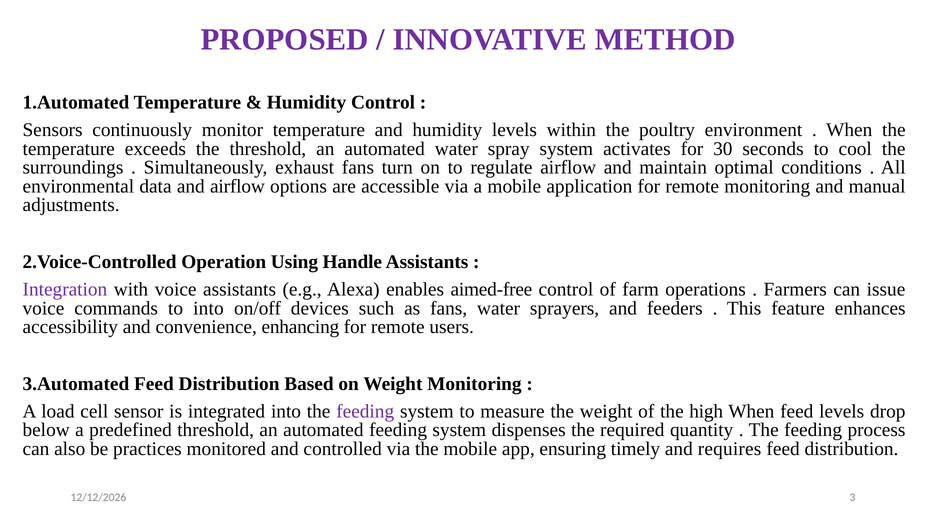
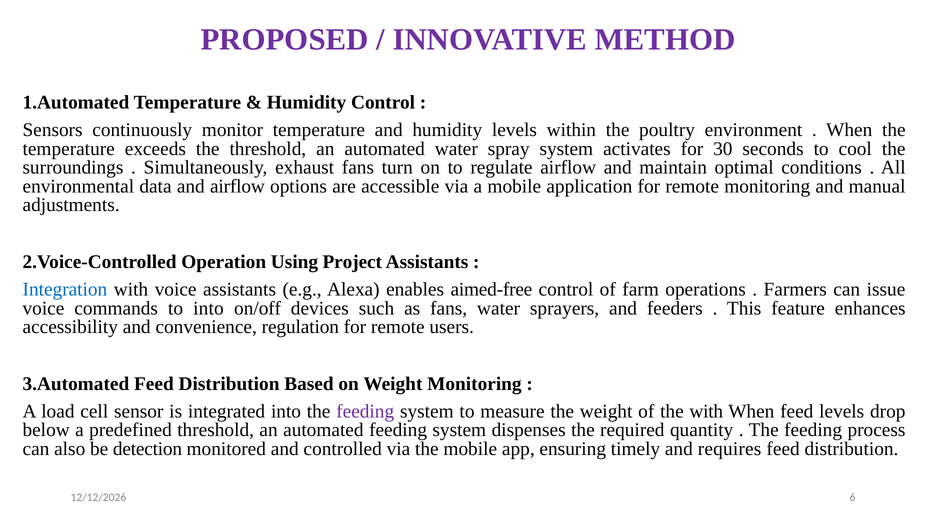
Handle: Handle -> Project
Integration colour: purple -> blue
enhancing: enhancing -> regulation
the high: high -> with
practices: practices -> detection
3: 3 -> 6
